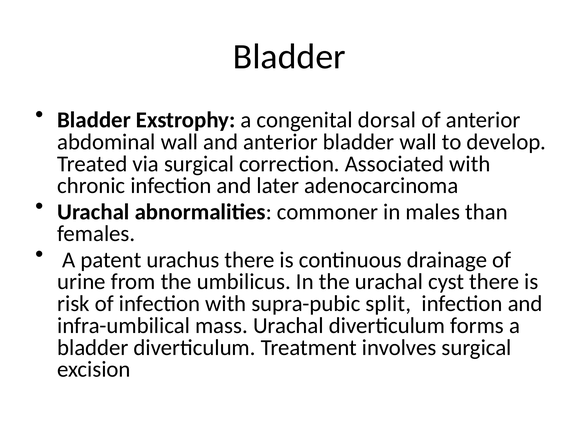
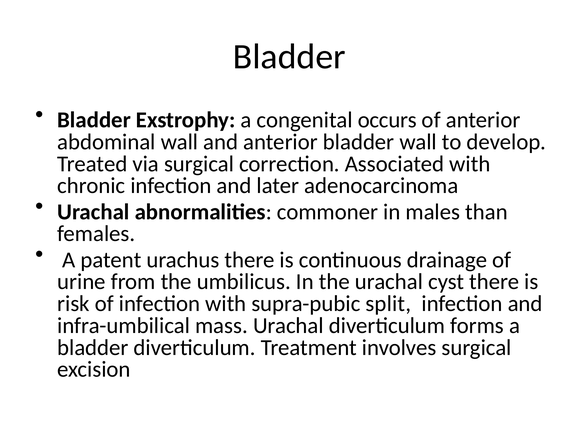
dorsal: dorsal -> occurs
